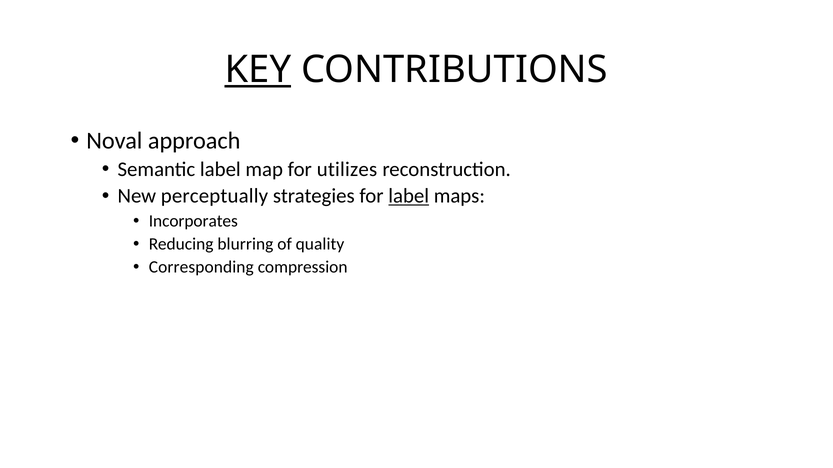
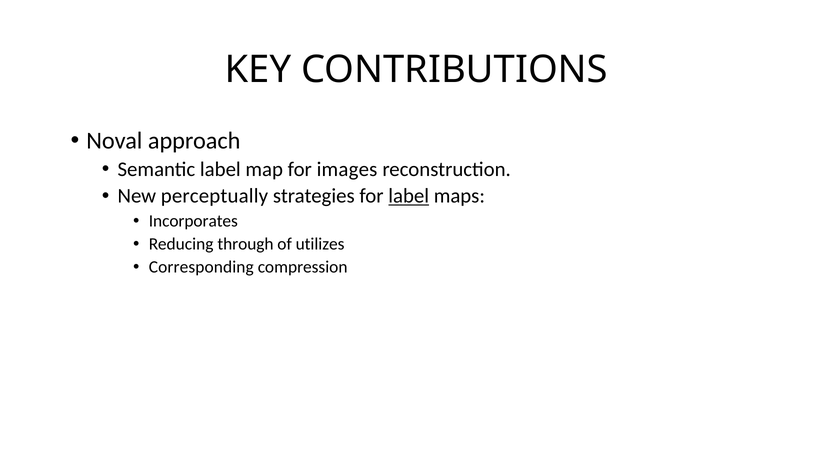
KEY underline: present -> none
utilizes: utilizes -> images
blurring: blurring -> through
quality: quality -> utilizes
